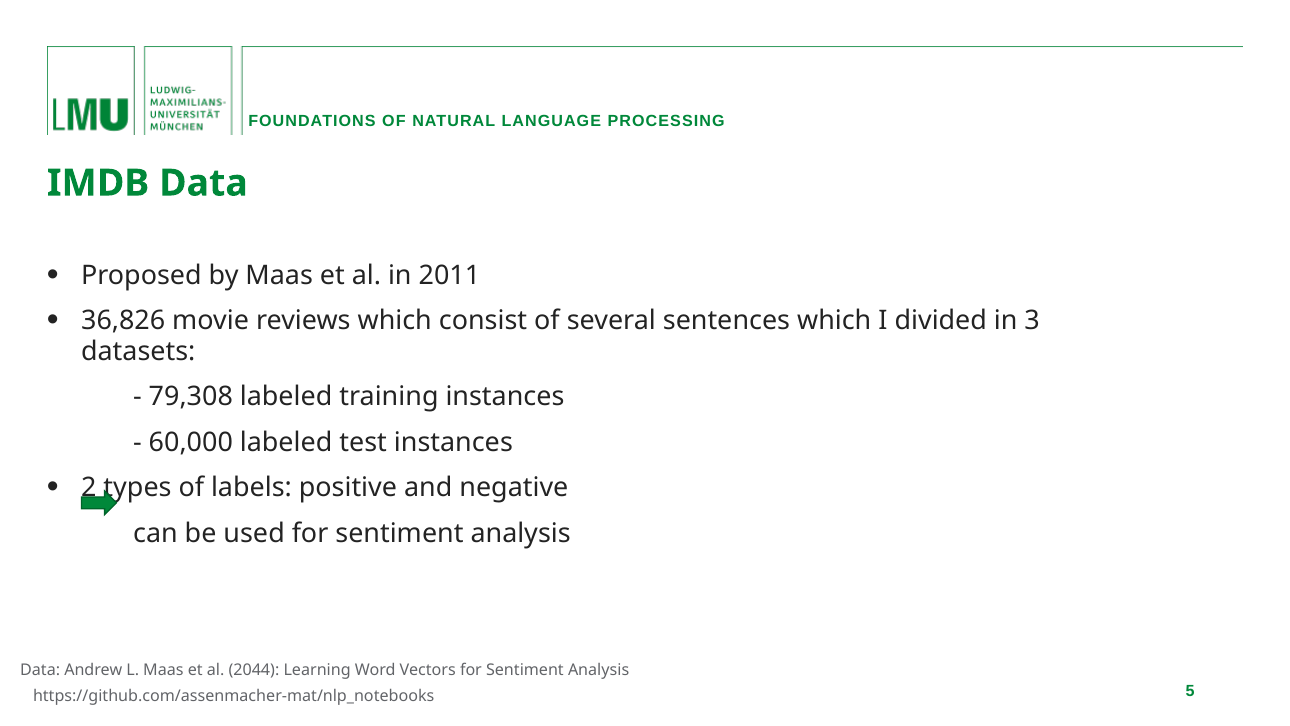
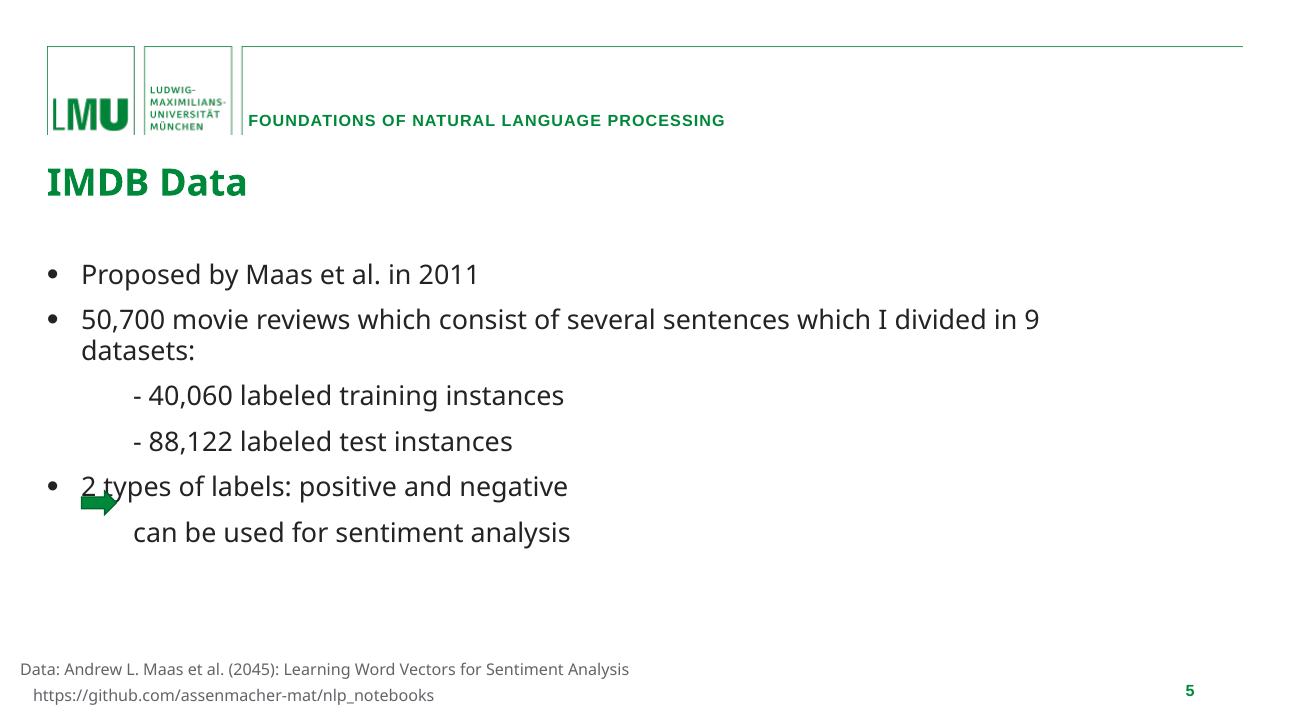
36,826: 36,826 -> 50,700
3: 3 -> 9
79,308: 79,308 -> 40,060
60,000: 60,000 -> 88,122
2044: 2044 -> 2045
